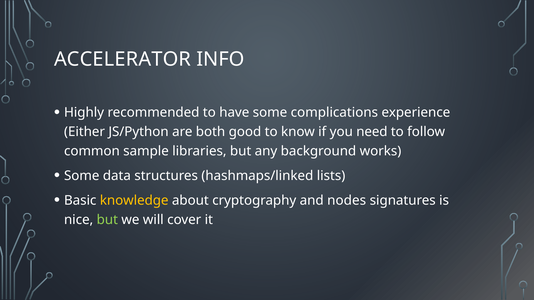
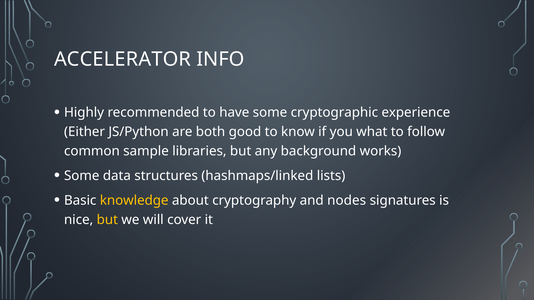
complications: complications -> cryptographic
need: need -> what
but at (107, 220) colour: light green -> yellow
